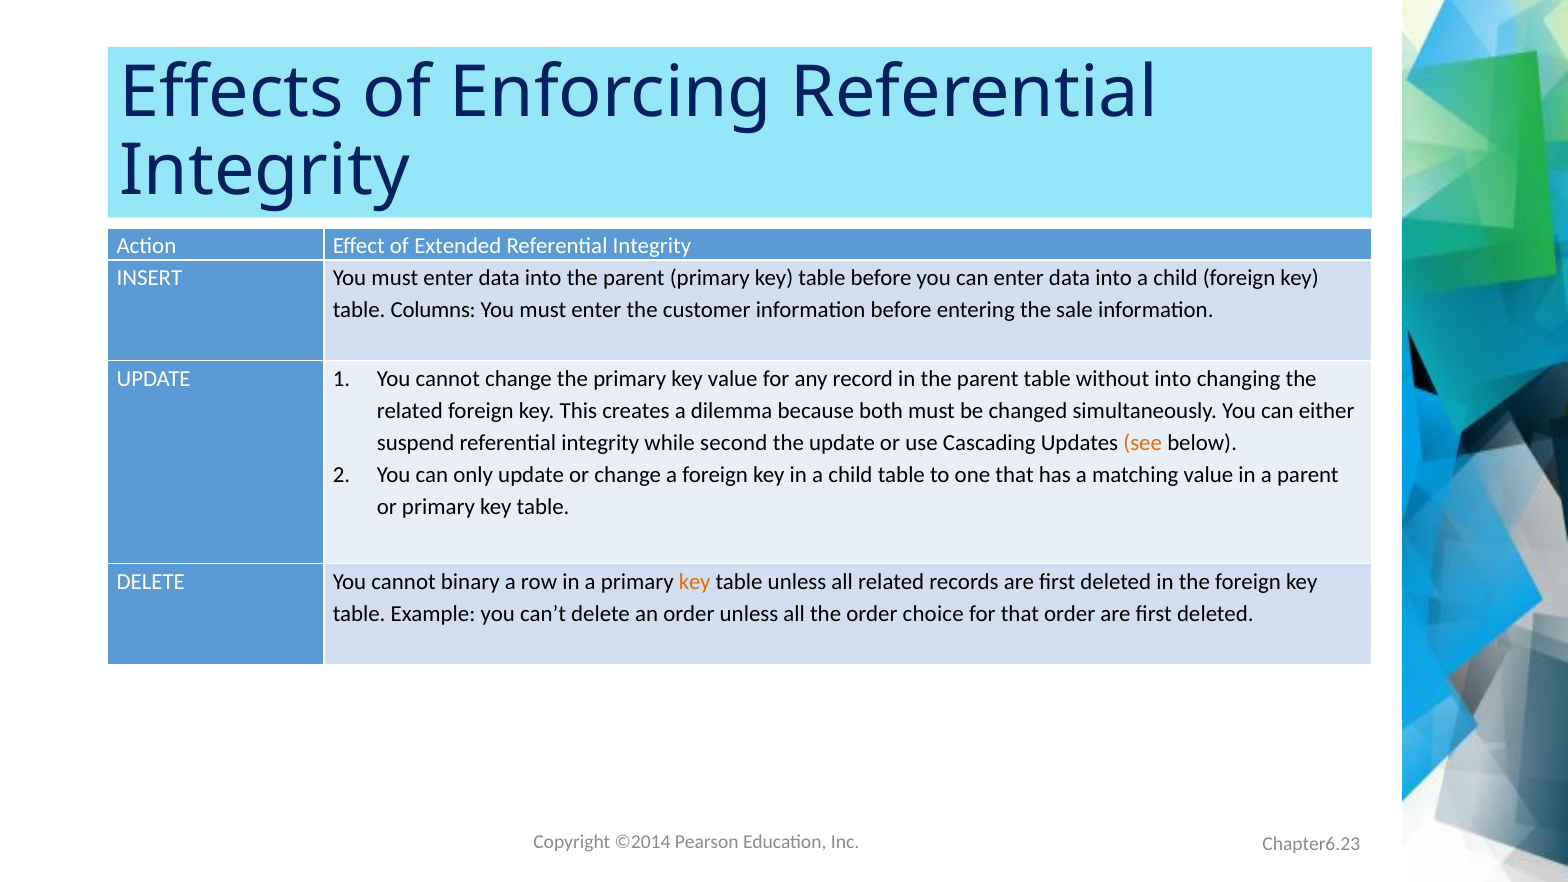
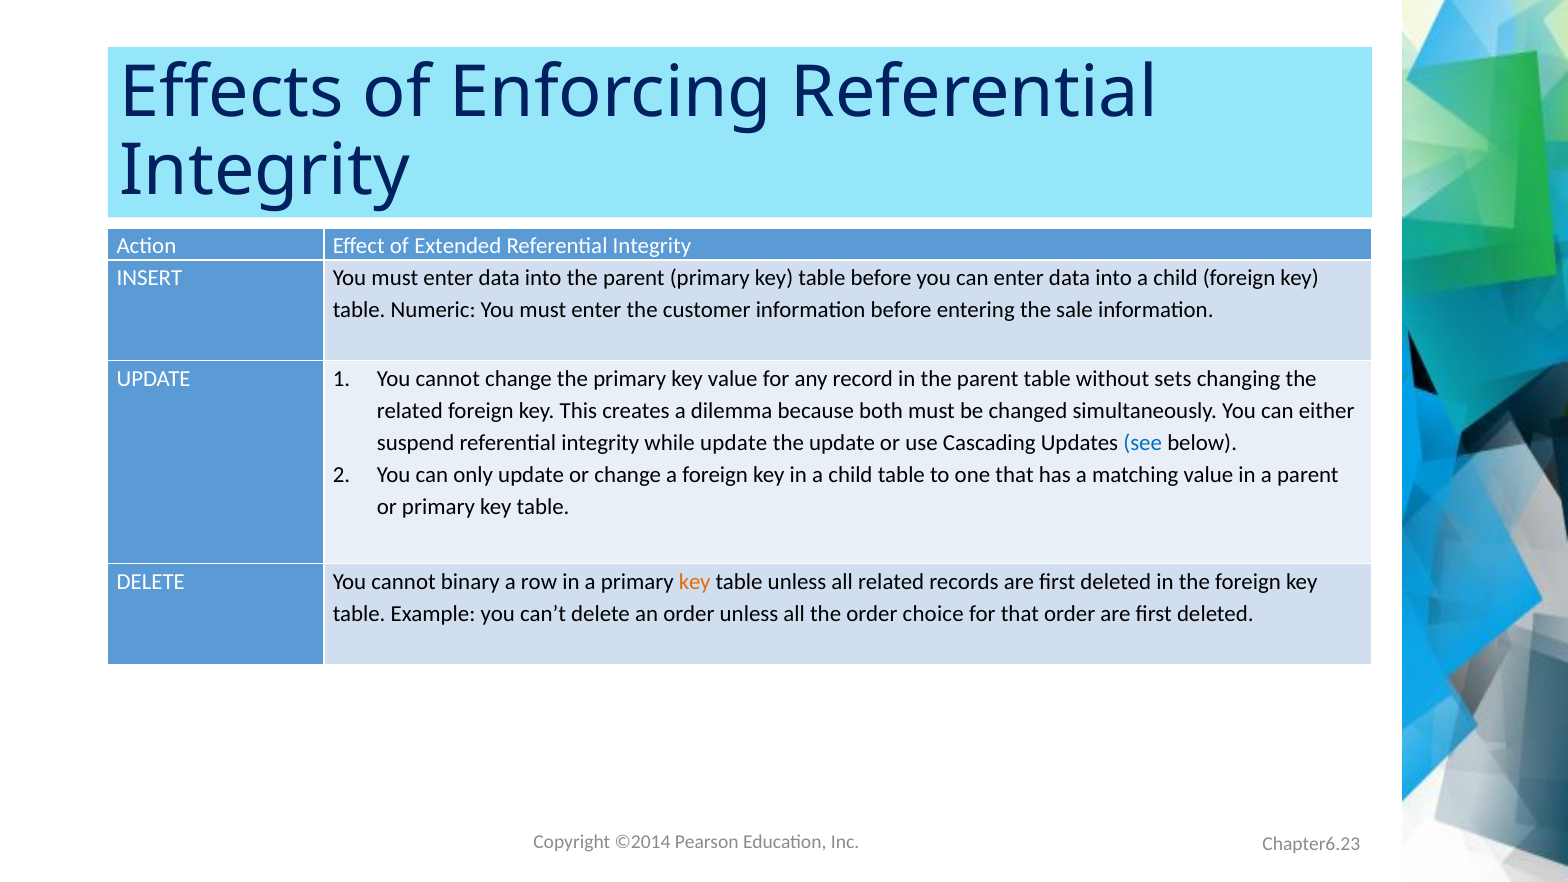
Columns: Columns -> Numeric
without into: into -> sets
while second: second -> update
see colour: orange -> blue
